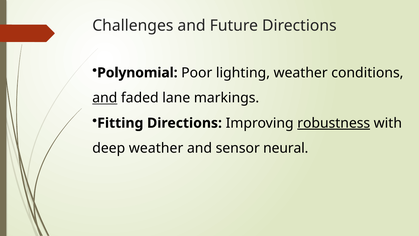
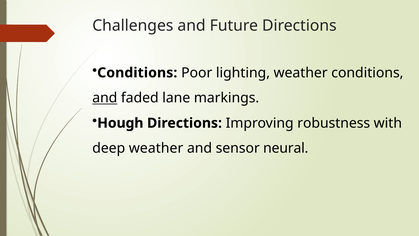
Polynomial at (137, 73): Polynomial -> Conditions
Fitting: Fitting -> Hough
robustness underline: present -> none
